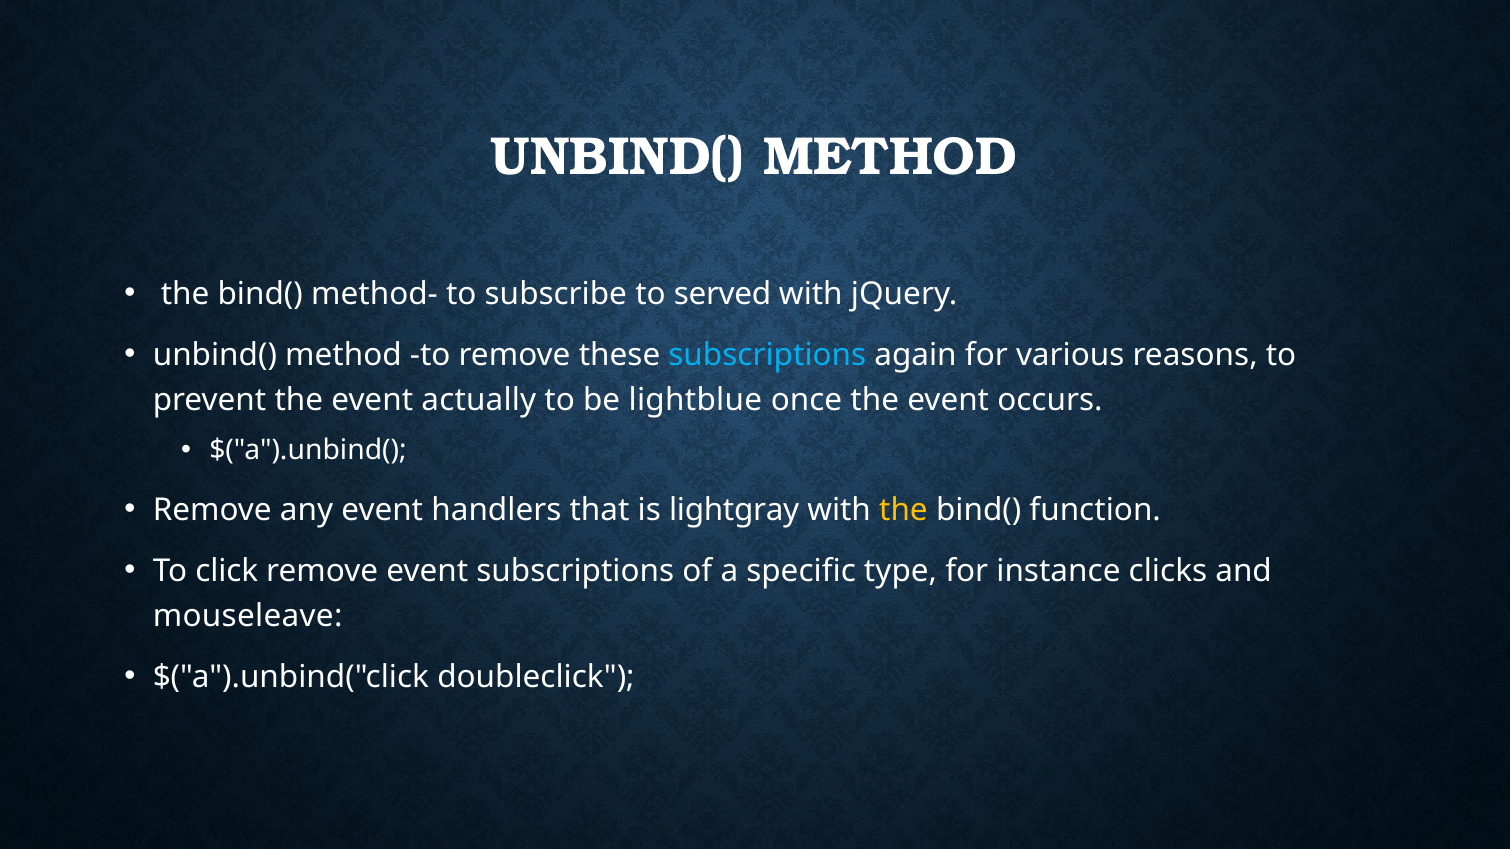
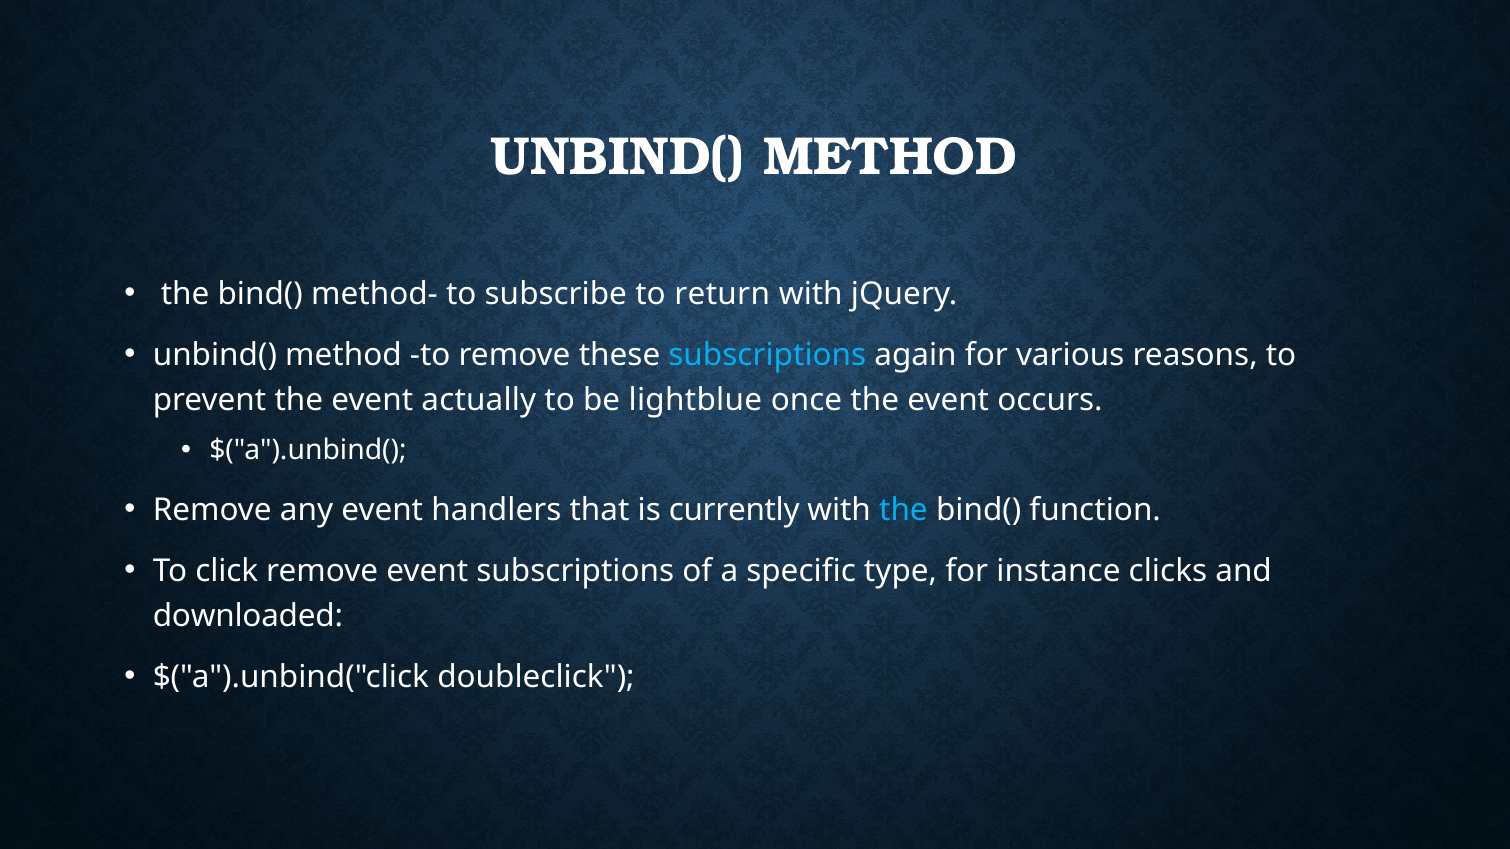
served: served -> return
lightgray: lightgray -> currently
the at (903, 510) colour: yellow -> light blue
mouseleave: mouseleave -> downloaded
